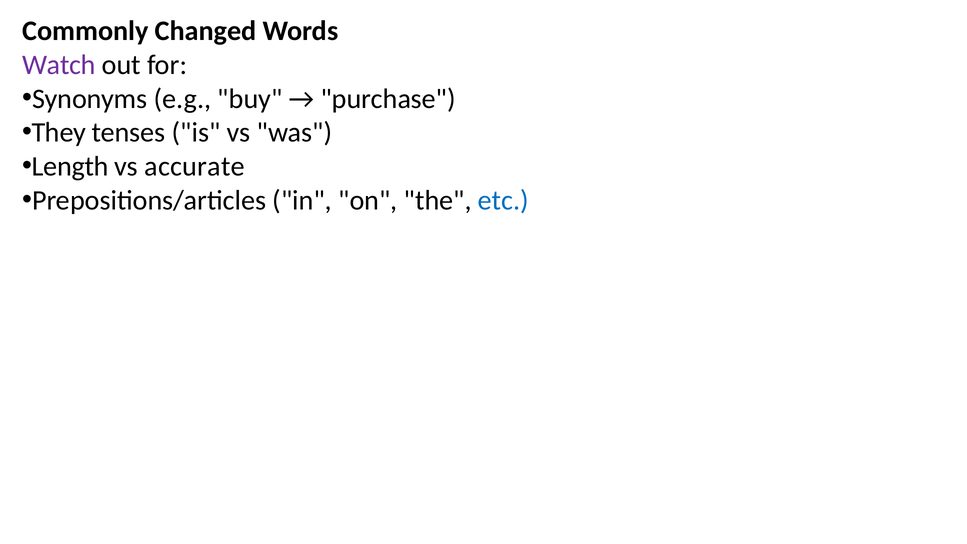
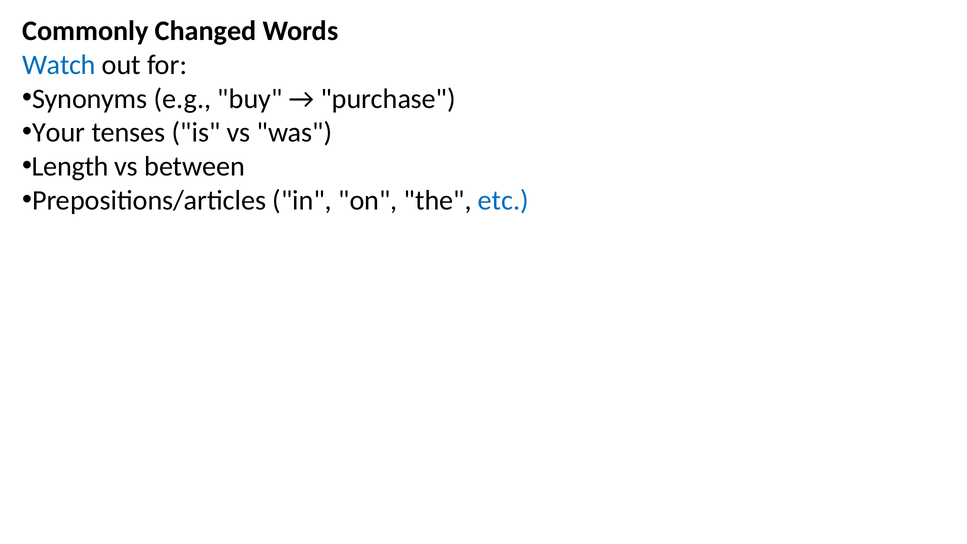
Watch colour: purple -> blue
They: They -> Your
accurate: accurate -> between
